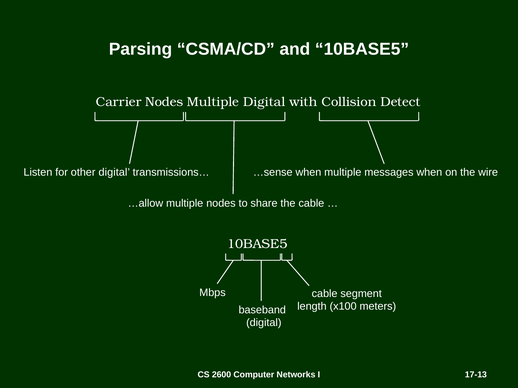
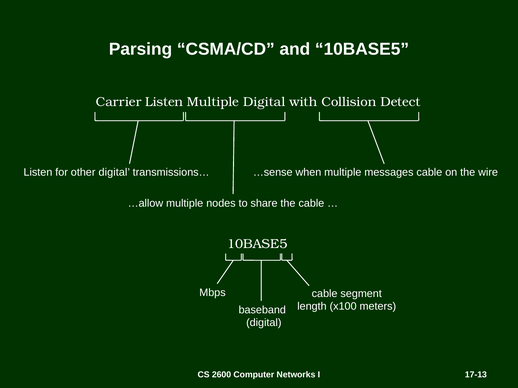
Carrier Nodes: Nodes -> Listen
messages when: when -> cable
